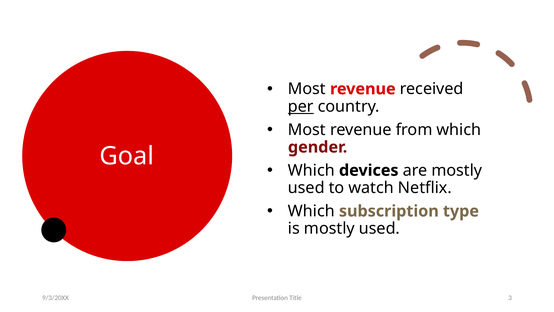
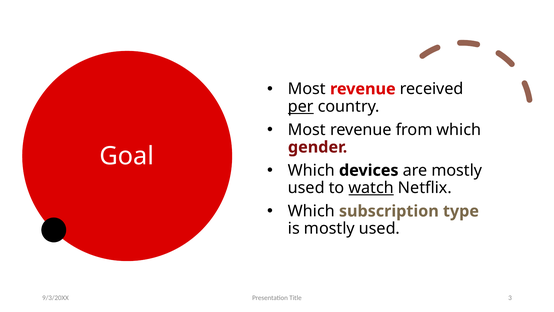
watch underline: none -> present
